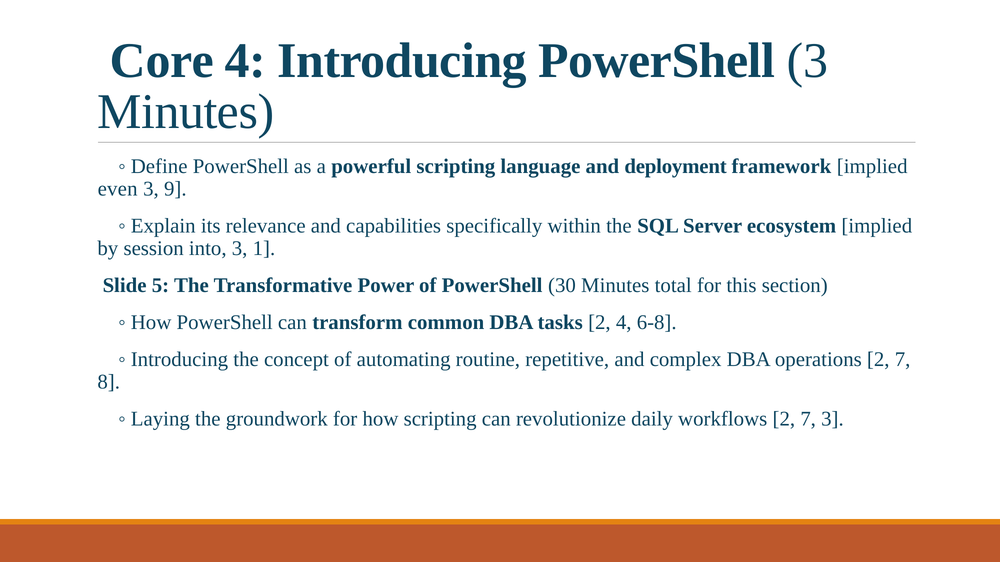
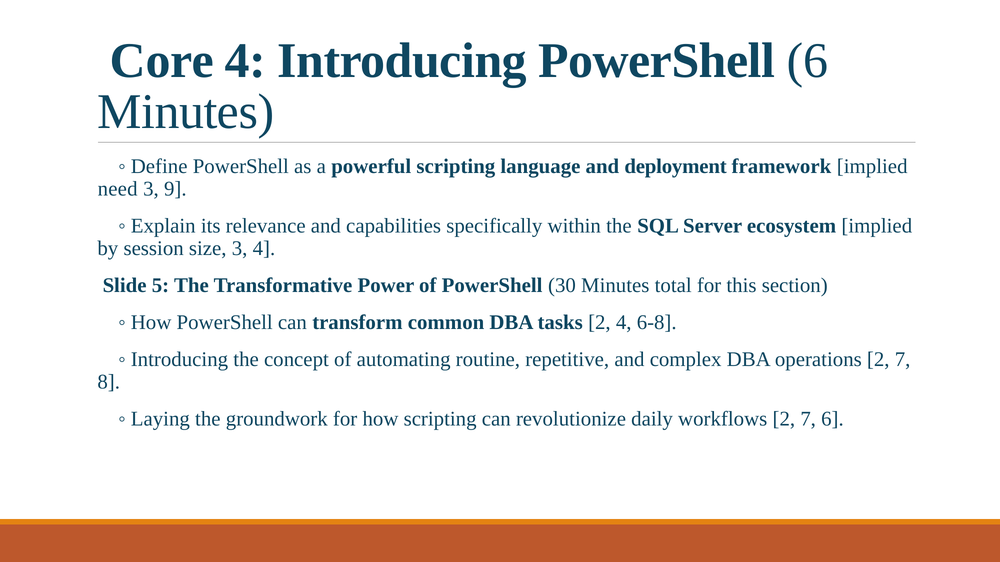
PowerShell 3: 3 -> 6
even: even -> need
into: into -> size
3 1: 1 -> 4
7 3: 3 -> 6
